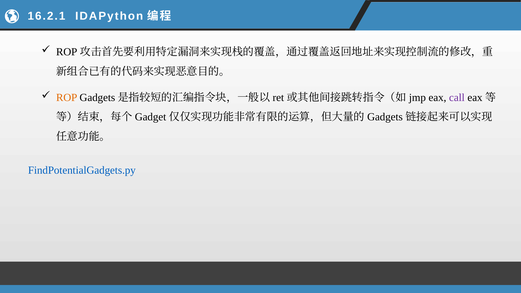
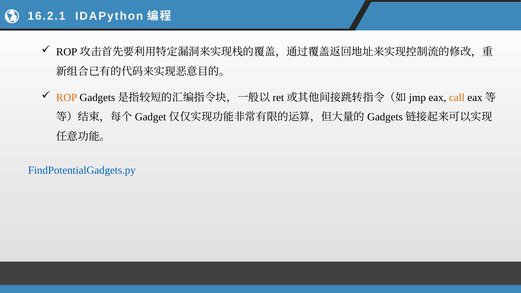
call colour: purple -> orange
